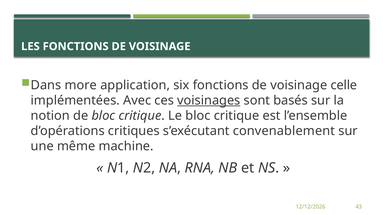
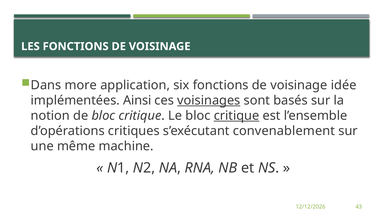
celle: celle -> idée
Avec: Avec -> Ainsi
critique at (237, 116) underline: none -> present
